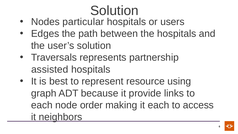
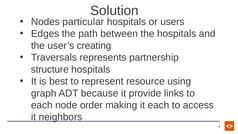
user’s solution: solution -> creating
assisted: assisted -> structure
